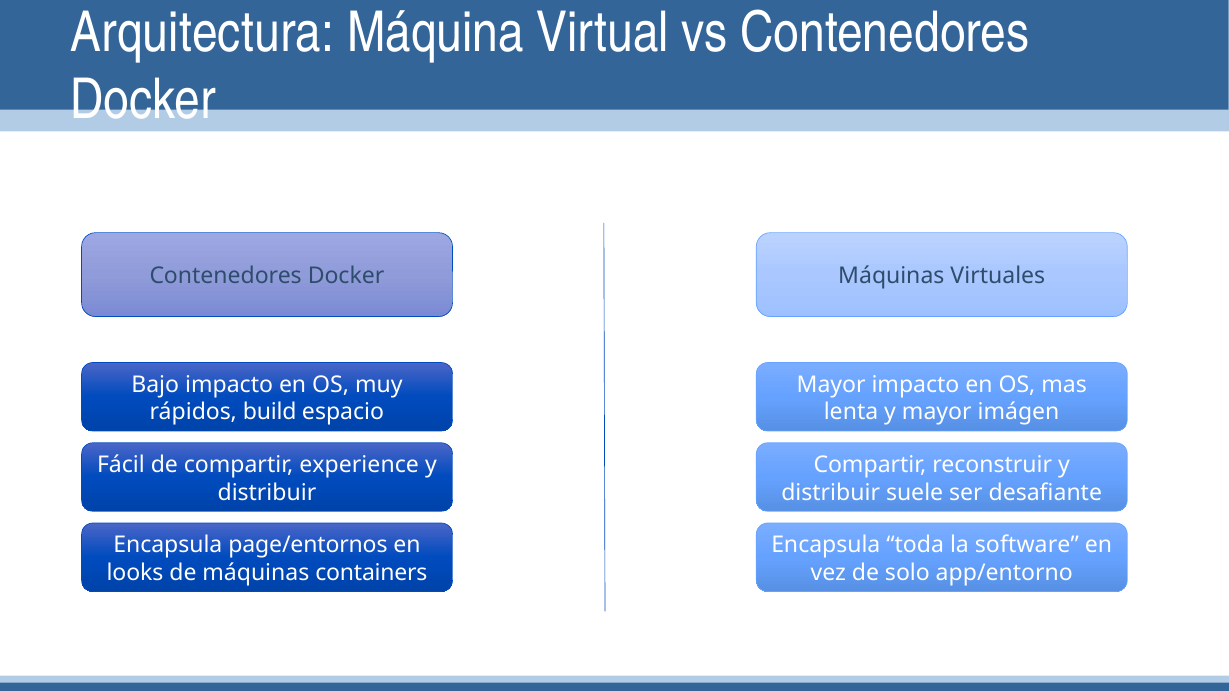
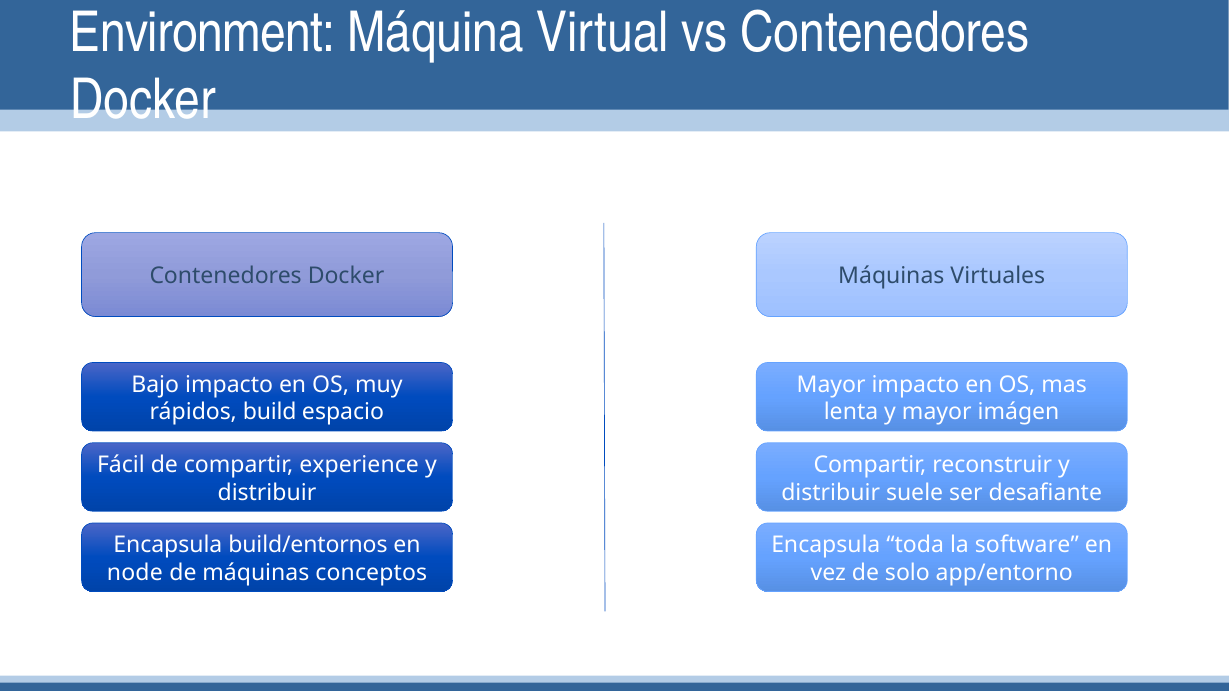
Arquitectura: Arquitectura -> Environment
page/entornos: page/entornos -> build/entornos
looks: looks -> node
containers: containers -> conceptos
